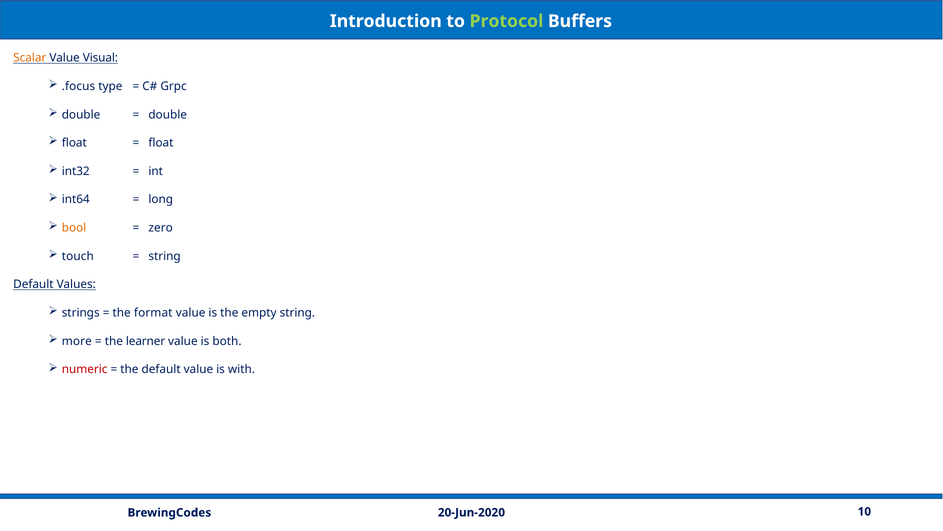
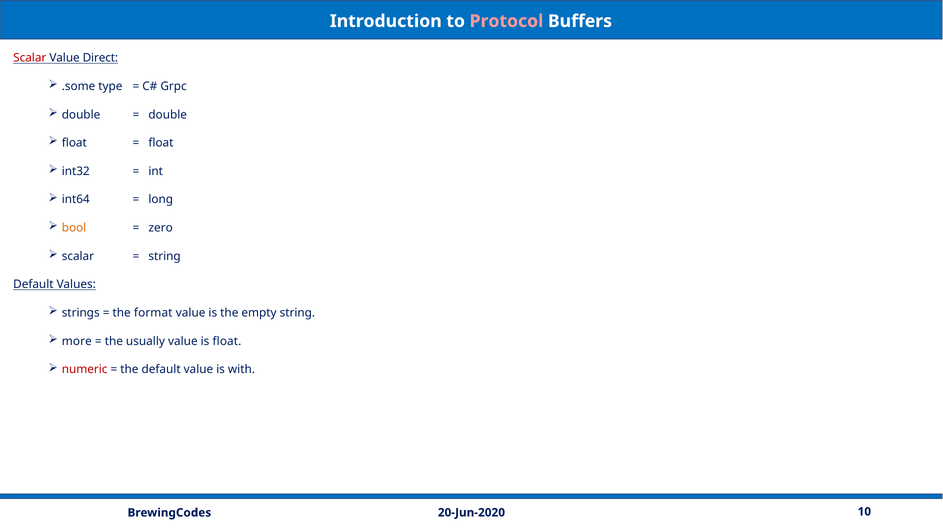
Protocol colour: light green -> pink
Scalar at (30, 58) colour: orange -> red
Visual: Visual -> Direct
.focus: .focus -> .some
touch at (78, 256): touch -> scalar
learner: learner -> usually
is both: both -> float
